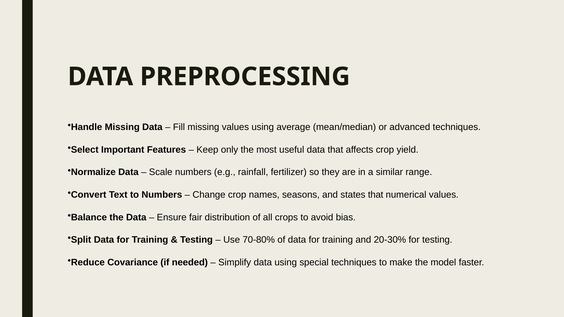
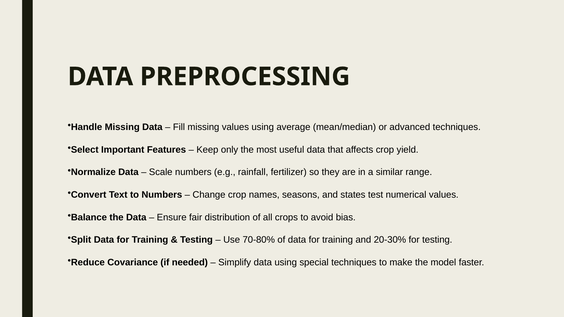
states that: that -> test
